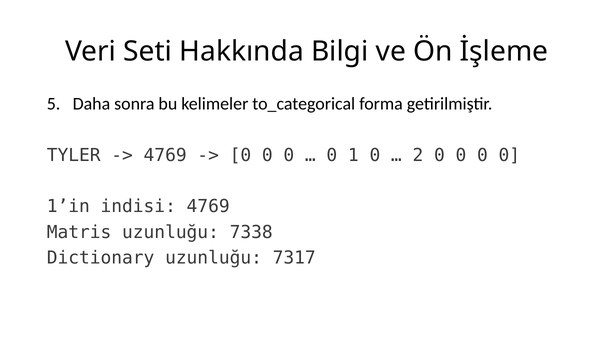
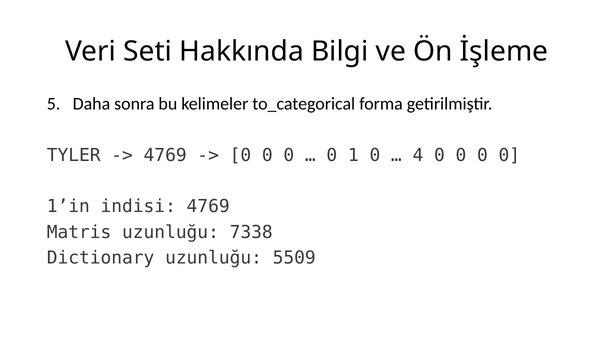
2: 2 -> 4
7317: 7317 -> 5509
